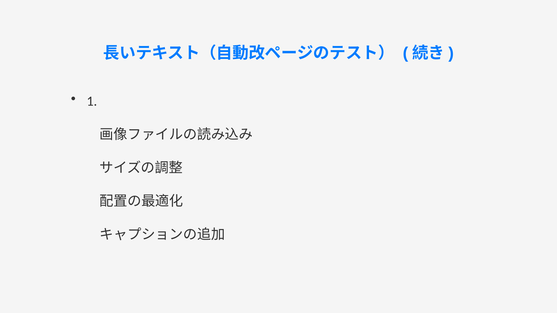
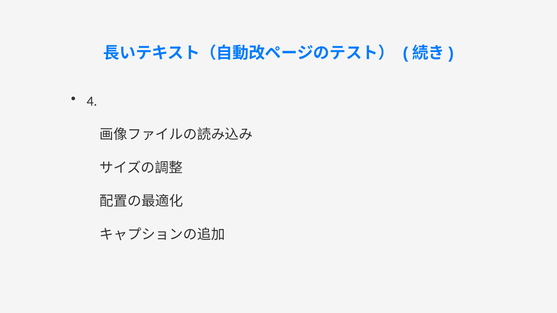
1: 1 -> 4
